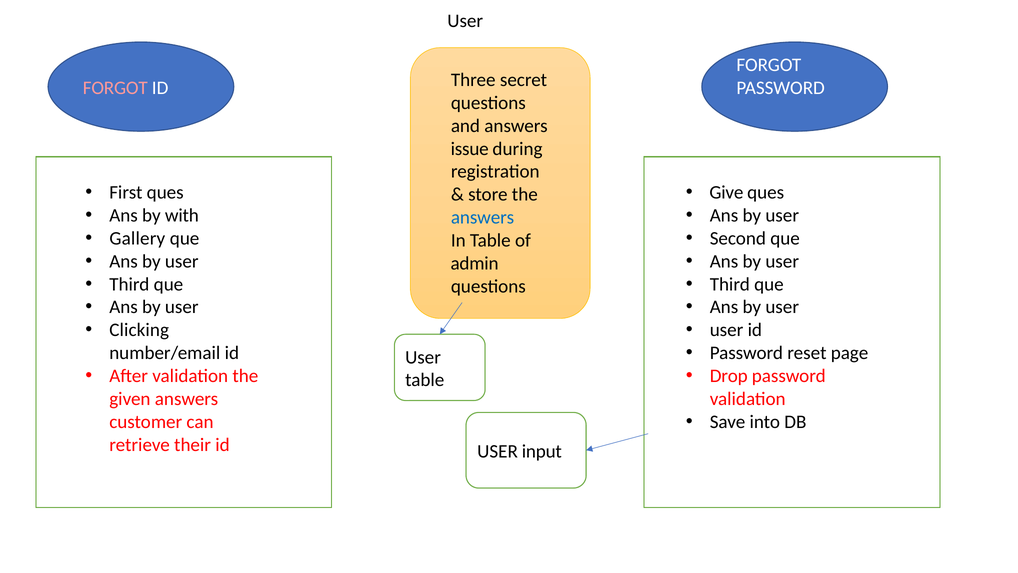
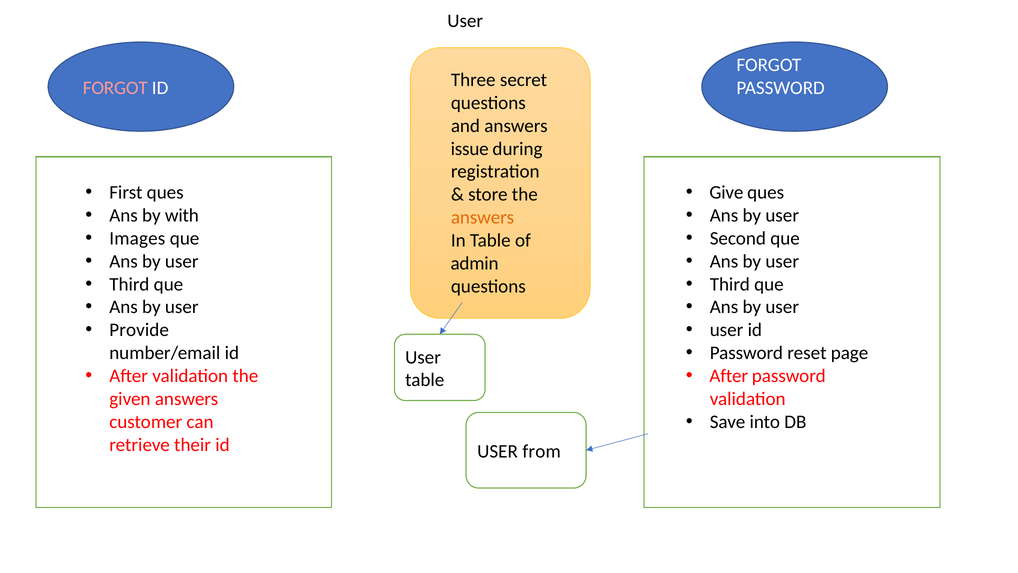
answers at (483, 217) colour: blue -> orange
Gallery: Gallery -> Images
Clicking: Clicking -> Provide
Drop at (729, 376): Drop -> After
input: input -> from
